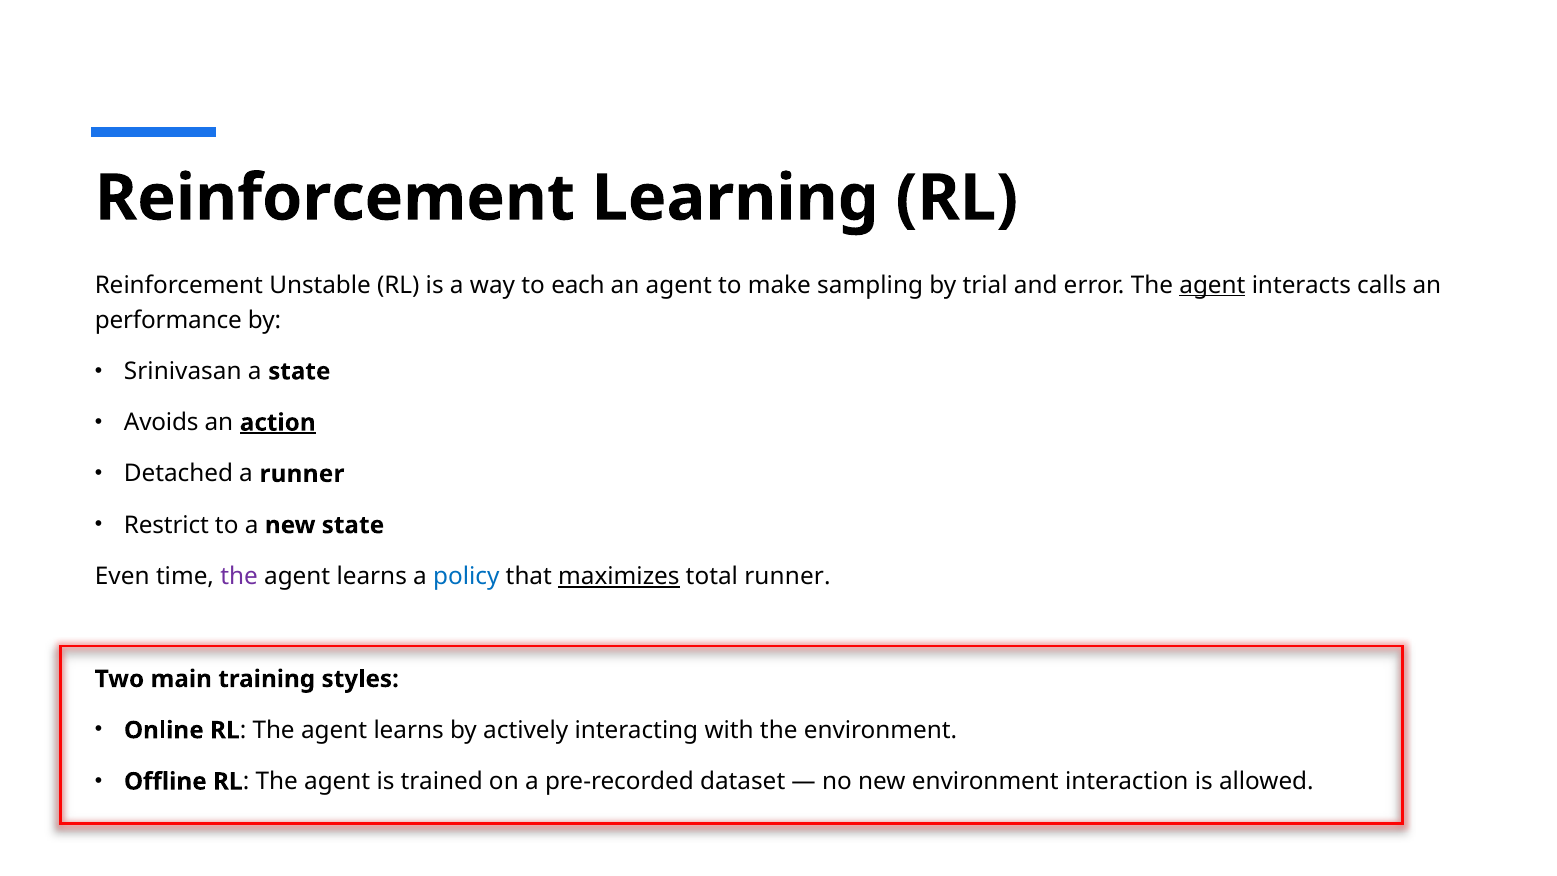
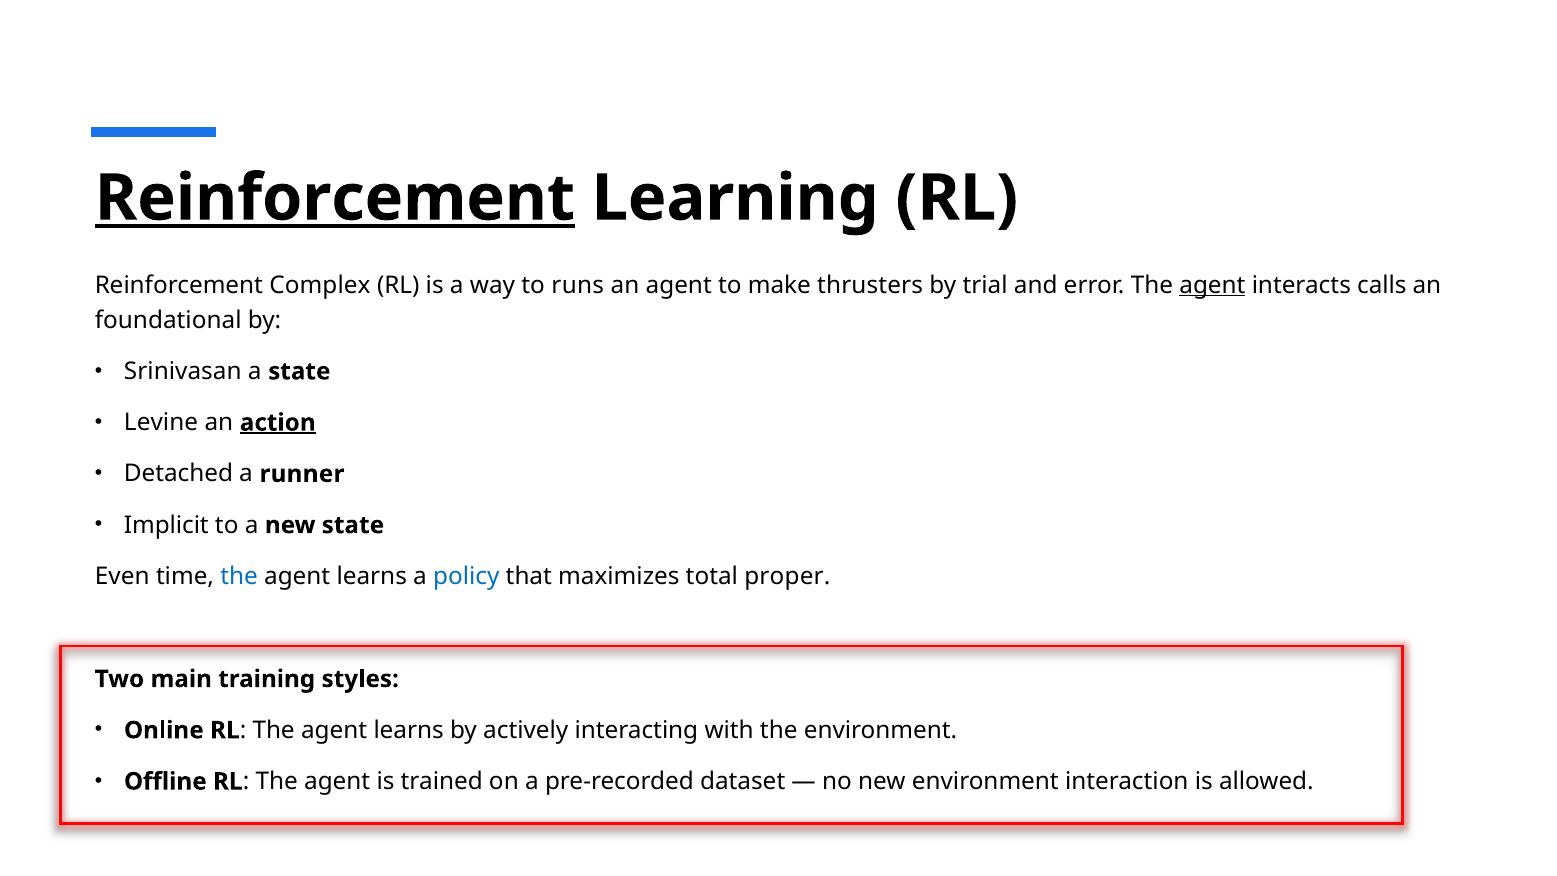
Reinforcement at (335, 198) underline: none -> present
Unstable: Unstable -> Complex
each: each -> runs
sampling: sampling -> thrusters
performance: performance -> foundational
Avoids: Avoids -> Levine
Restrict: Restrict -> Implicit
the at (239, 576) colour: purple -> blue
maximizes underline: present -> none
total runner: runner -> proper
